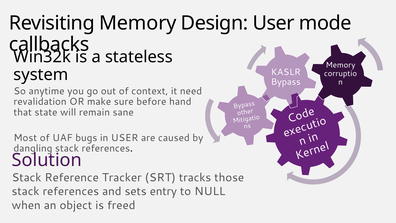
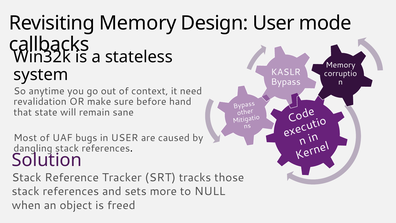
entry: entry -> more
